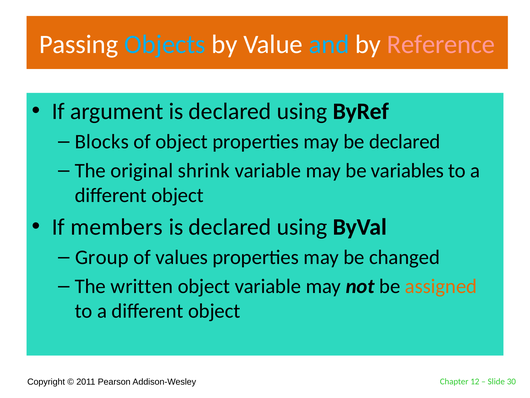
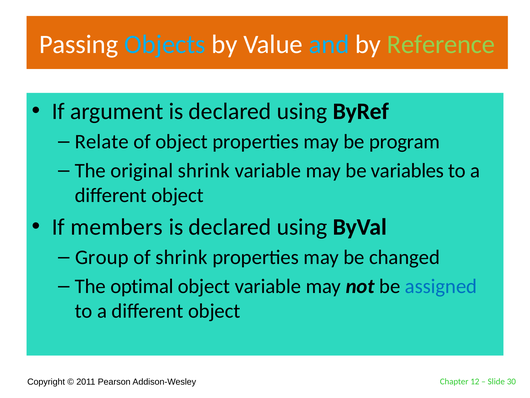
Reference colour: pink -> light green
Blocks: Blocks -> Relate
be declared: declared -> program
of values: values -> shrink
written: written -> optimal
assigned colour: orange -> blue
